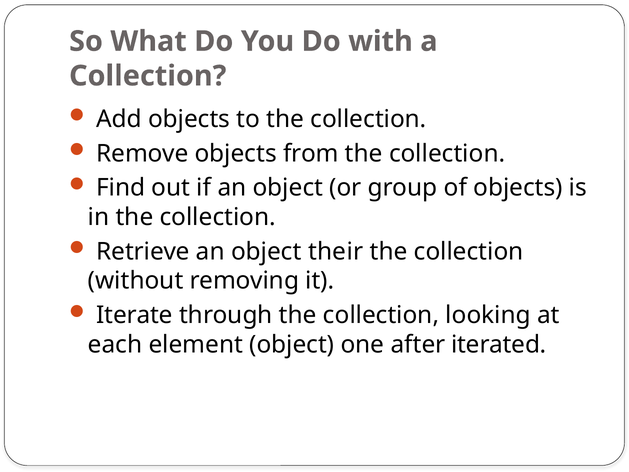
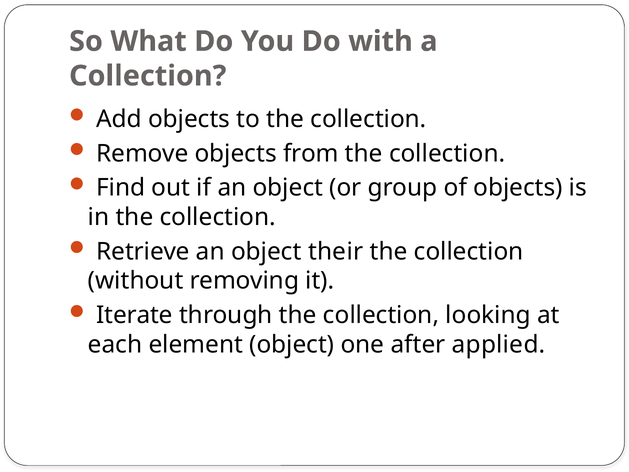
iterated: iterated -> applied
